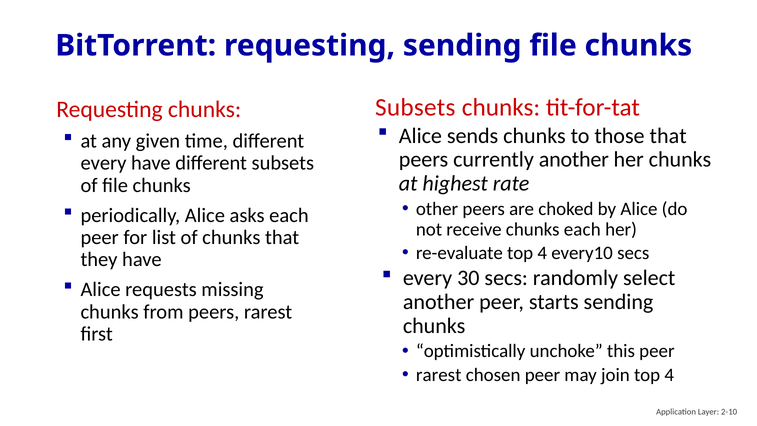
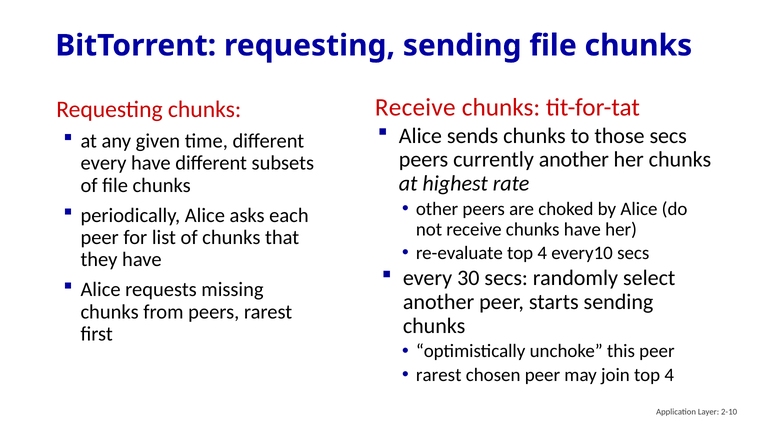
Subsets at (415, 107): Subsets -> Receive
those that: that -> secs
chunks each: each -> have
